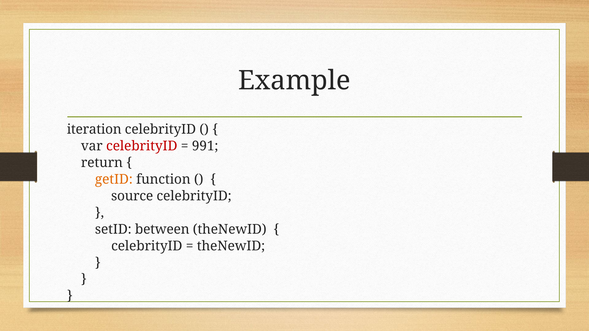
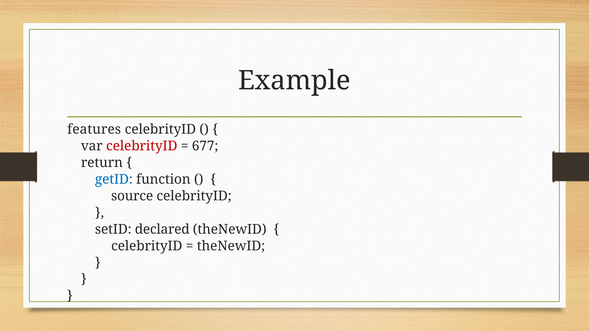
iteration: iteration -> features
991: 991 -> 677
getID colour: orange -> blue
between: between -> declared
